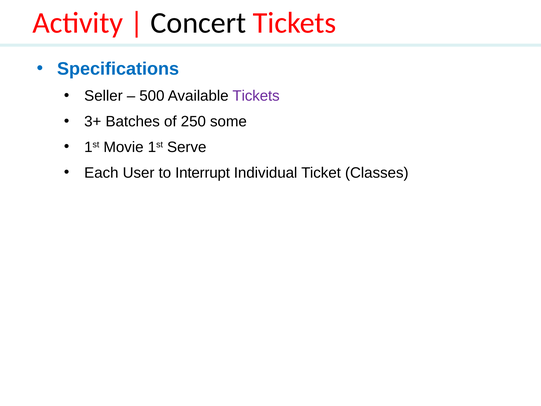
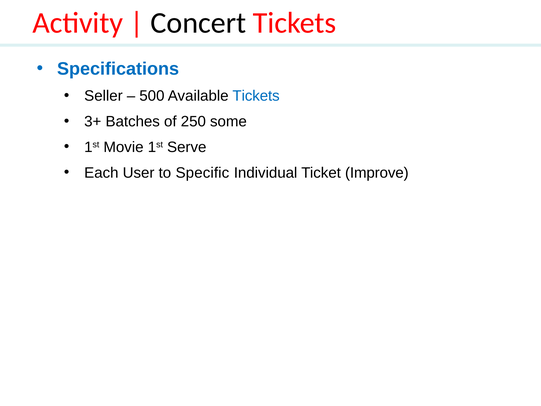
Tickets at (256, 96) colour: purple -> blue
Interrupt: Interrupt -> Specific
Classes: Classes -> Improve
